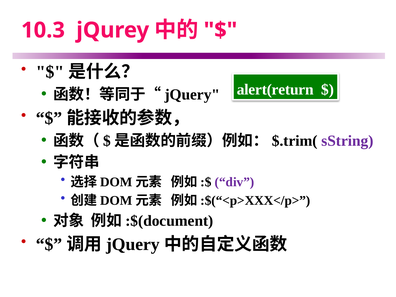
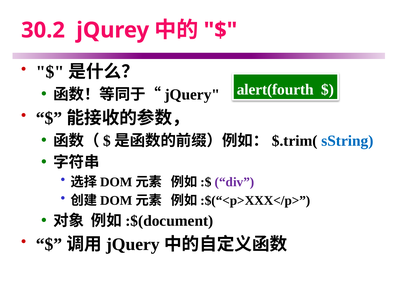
10.3: 10.3 -> 30.2
alert(return: alert(return -> alert(fourth
sString colour: purple -> blue
